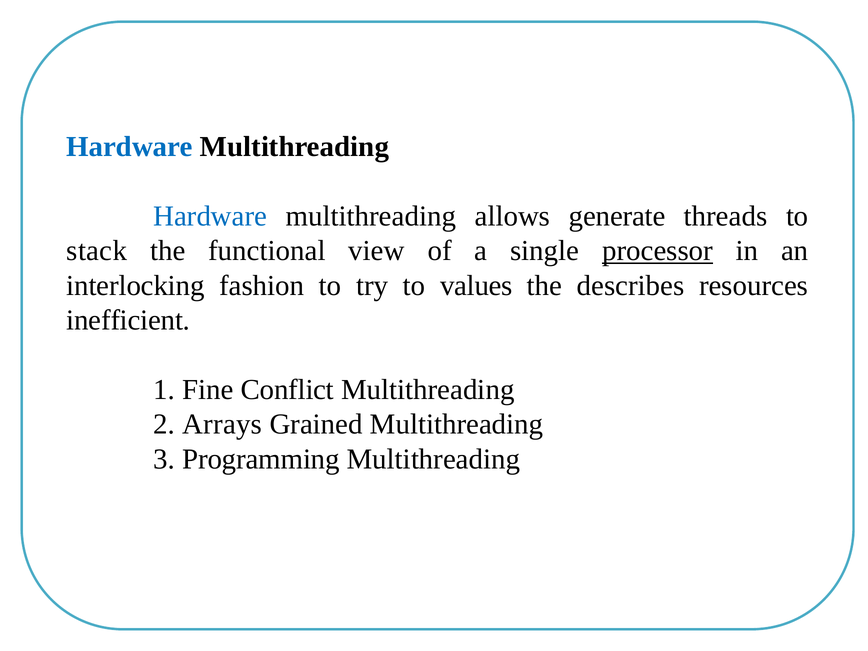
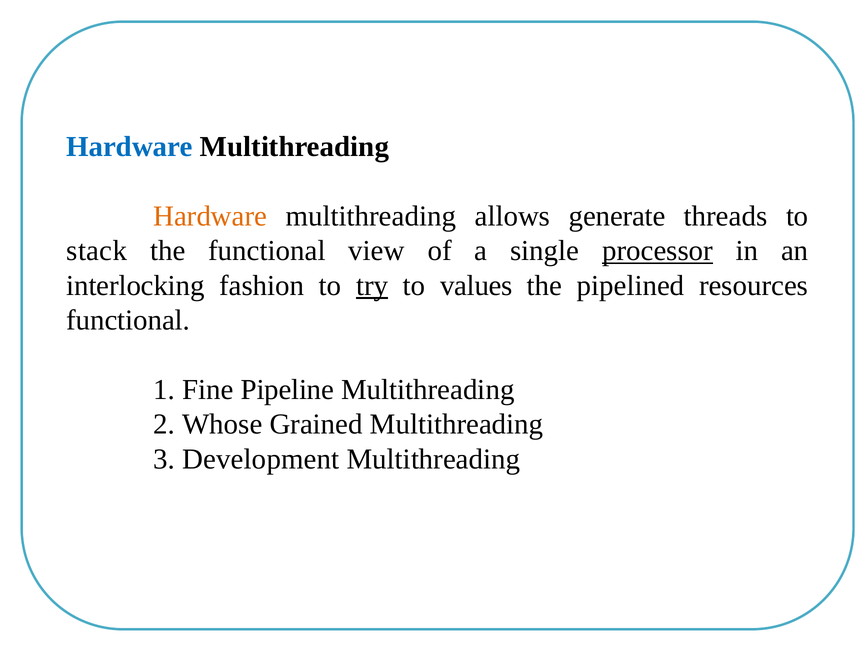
Hardware at (210, 216) colour: blue -> orange
try underline: none -> present
describes: describes -> pipelined
inefficient at (128, 320): inefficient -> functional
Conflict: Conflict -> Pipeline
Arrays: Arrays -> Whose
Programming: Programming -> Development
